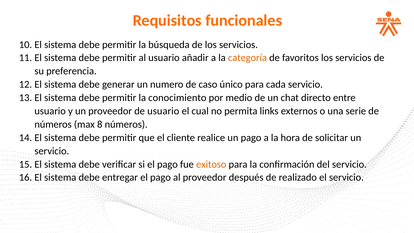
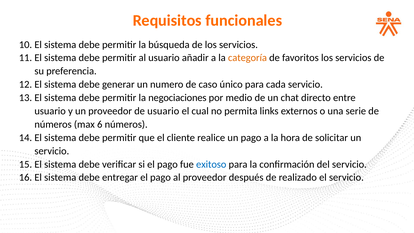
conocimiento: conocimiento -> negociaciones
8: 8 -> 6
exitoso colour: orange -> blue
